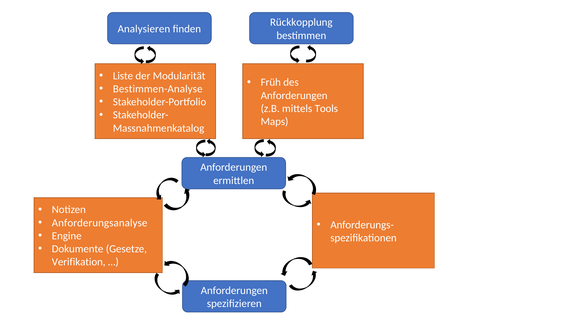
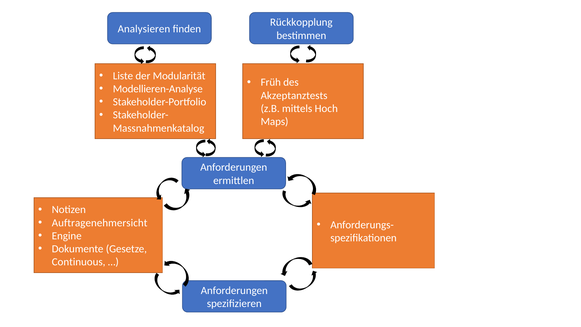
Bestimmen-Analyse: Bestimmen-Analyse -> Modellieren-Analyse
Anforderungen at (294, 95): Anforderungen -> Akzeptanztests
Tools: Tools -> Hoch
Anforderungsanalyse: Anforderungsanalyse -> Auftragenehmersicht
Verifikation: Verifikation -> Continuous
